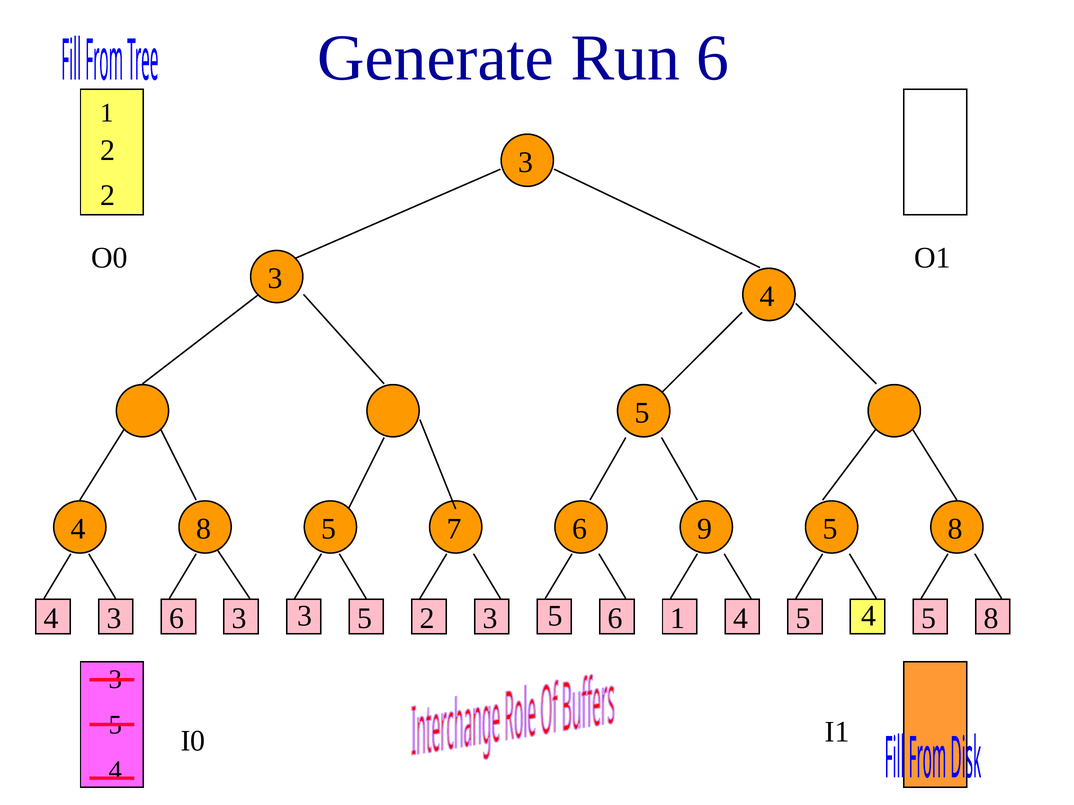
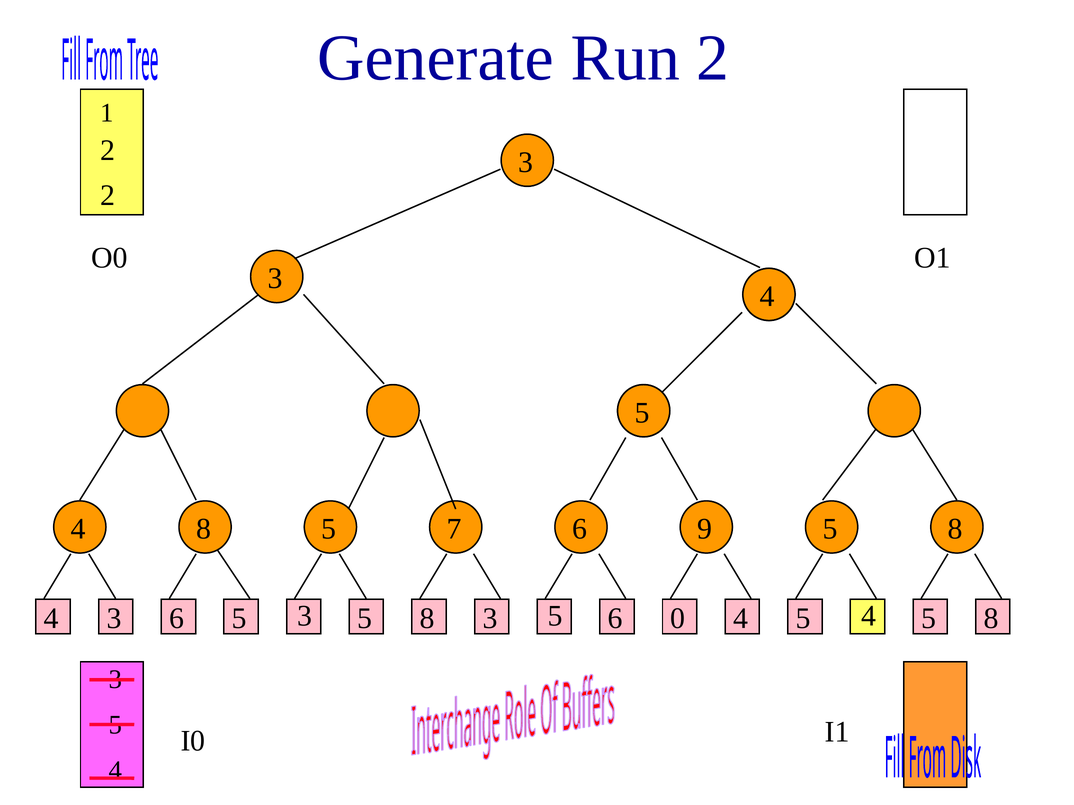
Run 6: 6 -> 2
6 3: 3 -> 5
2 at (427, 619): 2 -> 8
6 1: 1 -> 0
